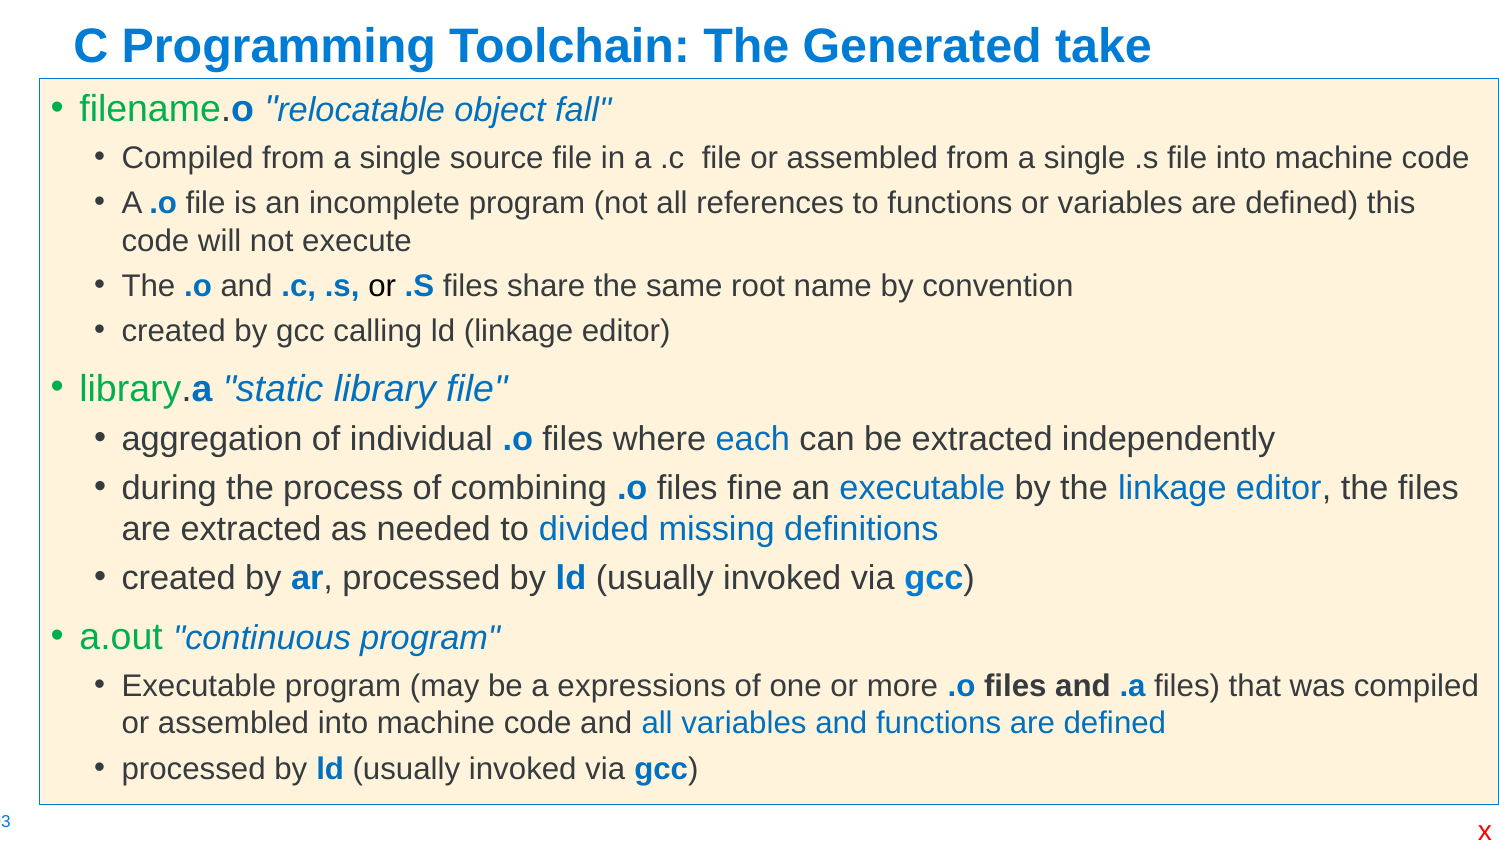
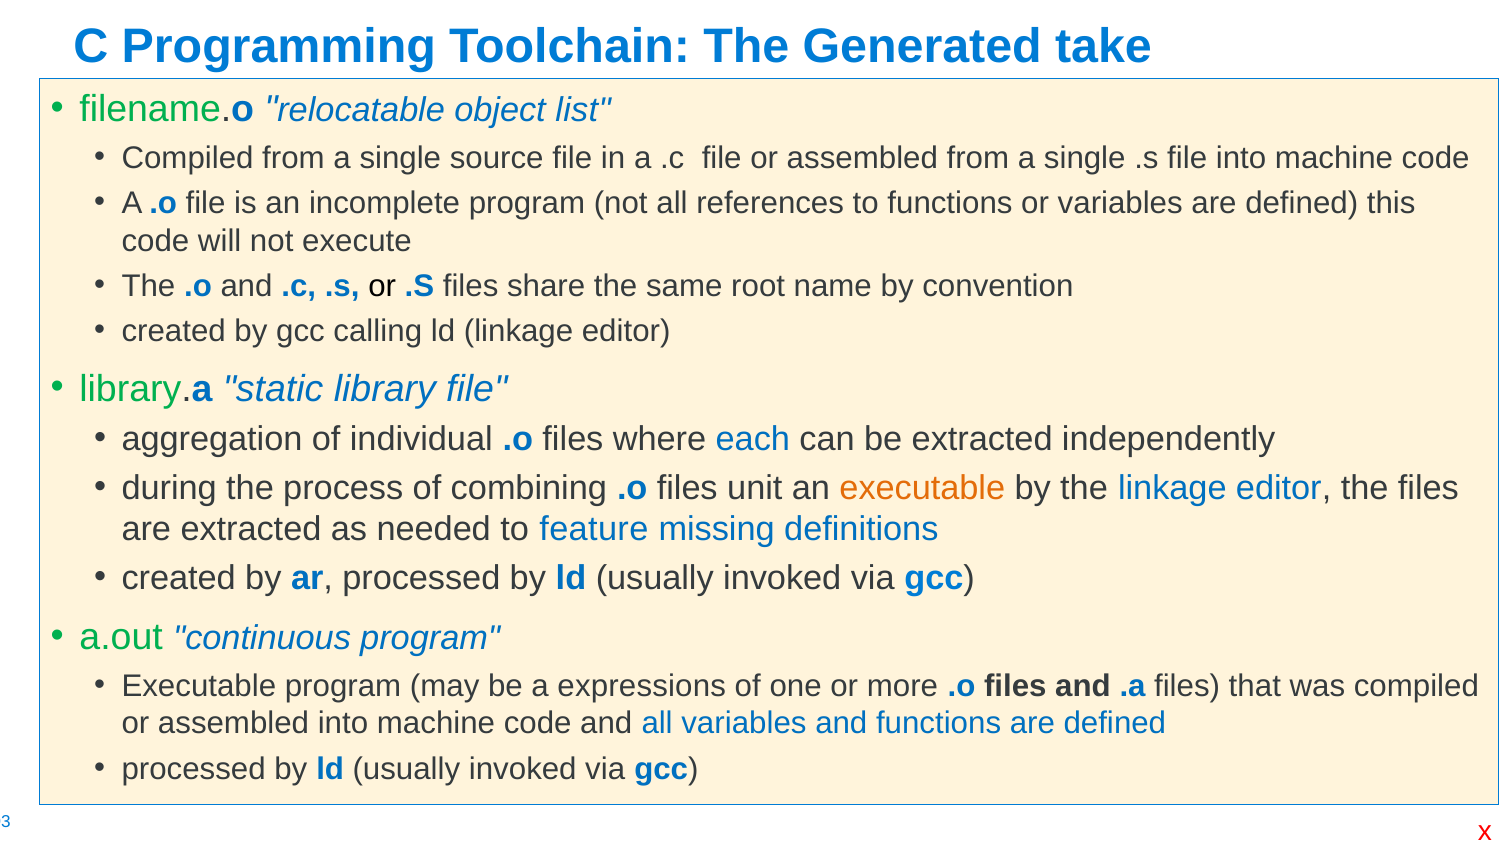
fall: fall -> list
fine: fine -> unit
executable at (922, 488) colour: blue -> orange
divided: divided -> feature
